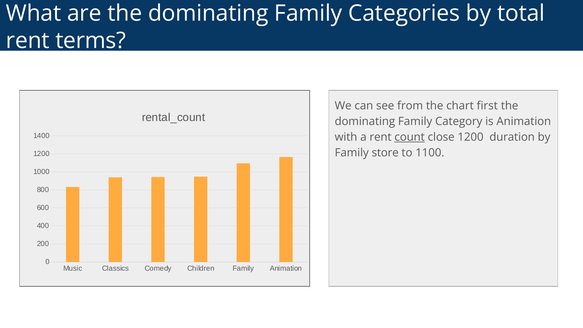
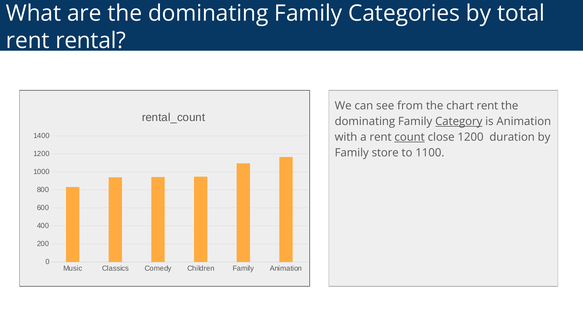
terms: terms -> rental
chart first: first -> rent
Category underline: none -> present
